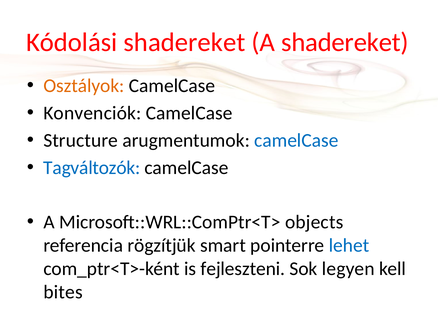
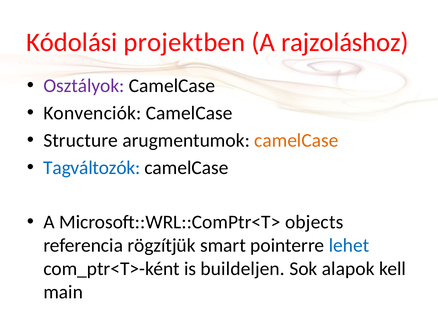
Kódolási shadereket: shadereket -> projektben
A shadereket: shadereket -> rajzoláshoz
Osztályok colour: orange -> purple
camelCase at (296, 141) colour: blue -> orange
fejleszteni: fejleszteni -> buildeljen
legyen: legyen -> alapok
bites: bites -> main
